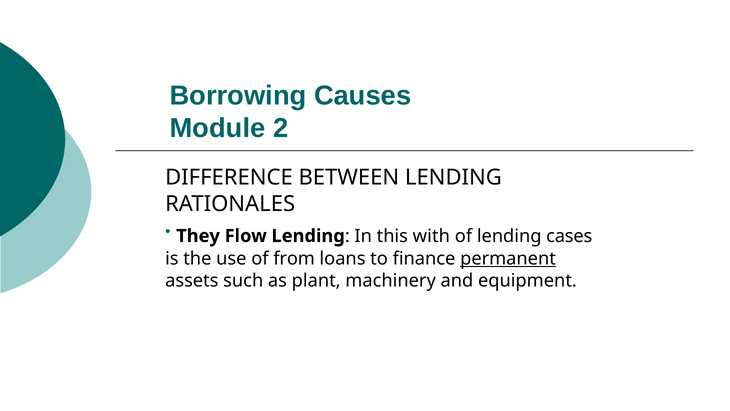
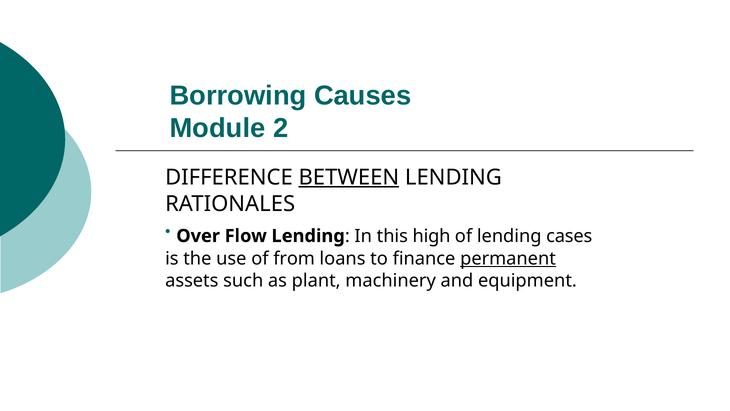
BETWEEN underline: none -> present
They: They -> Over
with: with -> high
